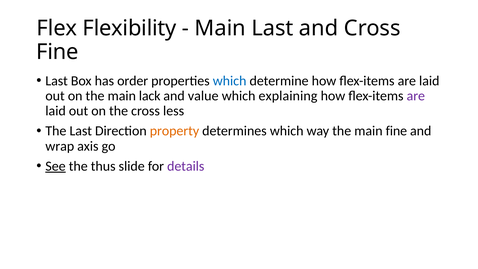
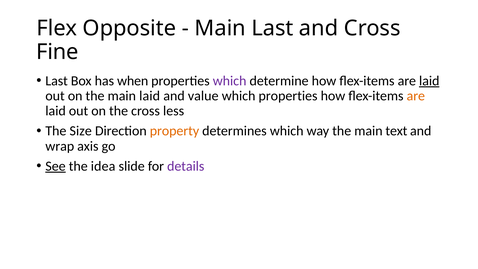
Flexibility: Flexibility -> Opposite
order: order -> when
which at (230, 81) colour: blue -> purple
laid at (429, 81) underline: none -> present
main lack: lack -> laid
which explaining: explaining -> properties
are at (416, 96) colour: purple -> orange
The Last: Last -> Size
main fine: fine -> text
thus: thus -> idea
